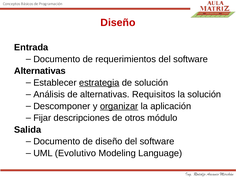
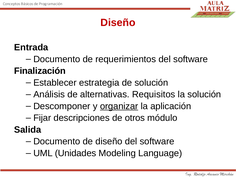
Alternativas at (40, 71): Alternativas -> Finalización
estrategia underline: present -> none
Evolutivo: Evolutivo -> Unidades
